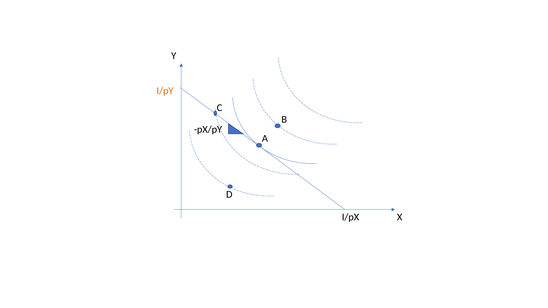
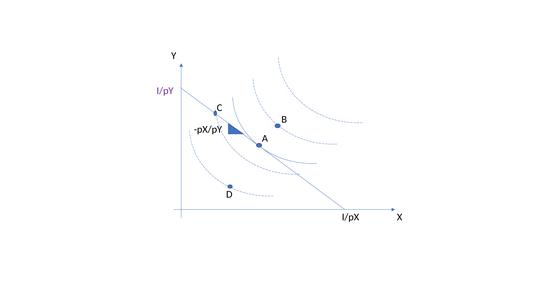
I/pY colour: orange -> purple
